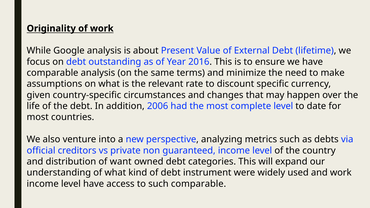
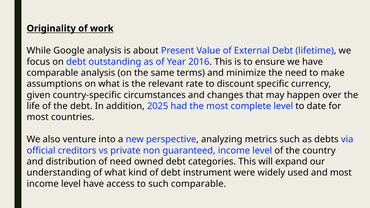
2006: 2006 -> 2025
of want: want -> need
and work: work -> most
